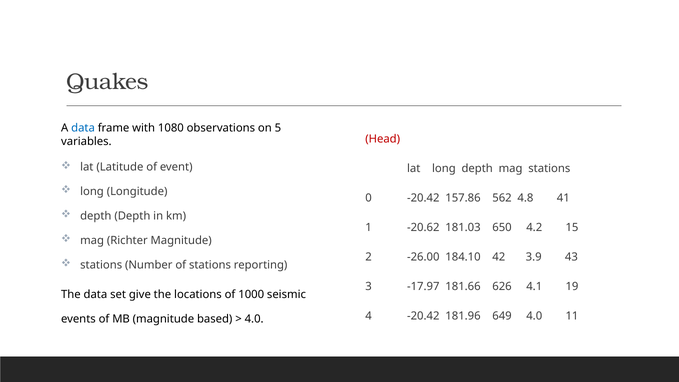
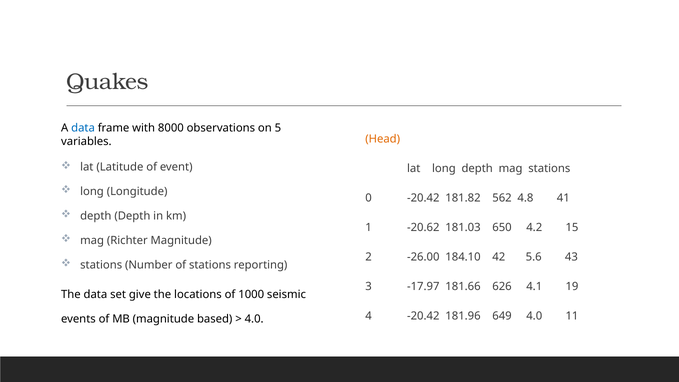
1080: 1080 -> 8000
Head colour: red -> orange
157.86: 157.86 -> 181.82
3.9: 3.9 -> 5.6
